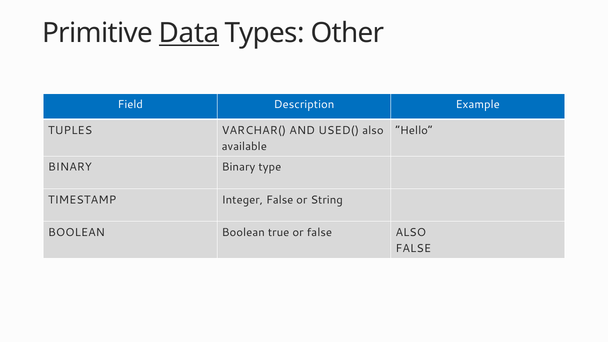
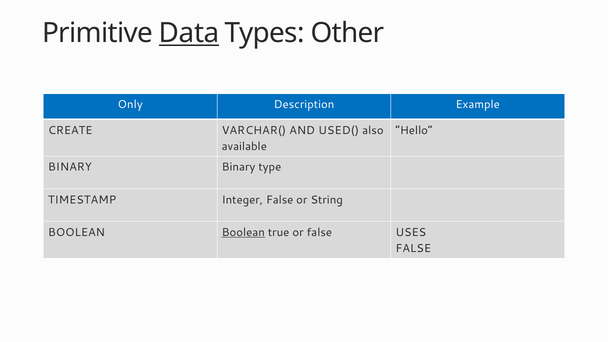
Field: Field -> Only
TUPLES: TUPLES -> CREATE
Boolean at (243, 232) underline: none -> present
false ALSO: ALSO -> USES
